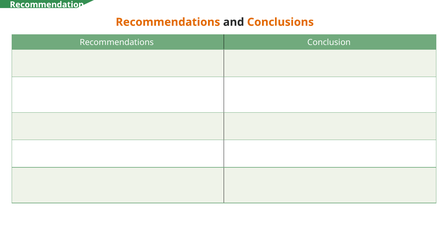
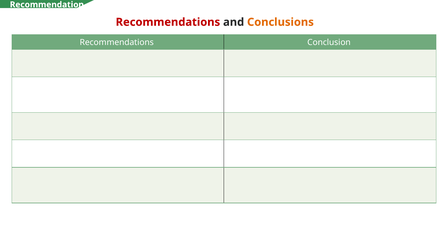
Recommendations at (168, 22) colour: orange -> red
